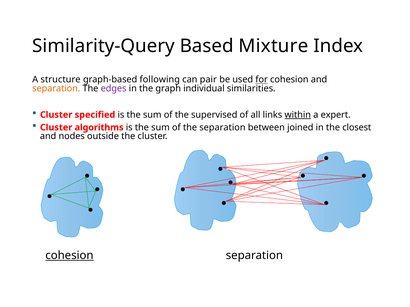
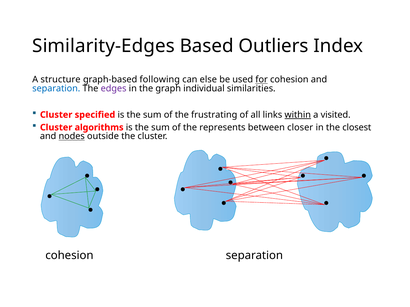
Similarity-Query: Similarity-Query -> Similarity-Edges
Mixture: Mixture -> Outliers
pair: pair -> else
separation at (56, 89) colour: orange -> blue
supervised: supervised -> frustrating
expert: expert -> visited
the separation: separation -> represents
joined: joined -> closer
nodes underline: none -> present
cohesion at (69, 256) underline: present -> none
